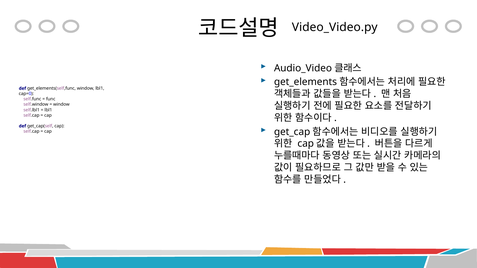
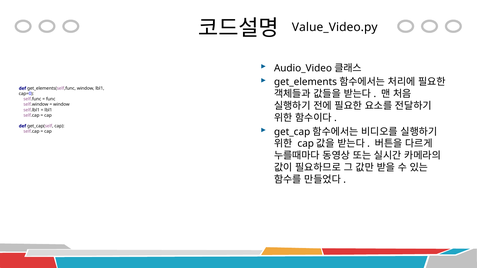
Video_Video.py: Video_Video.py -> Value_Video.py
